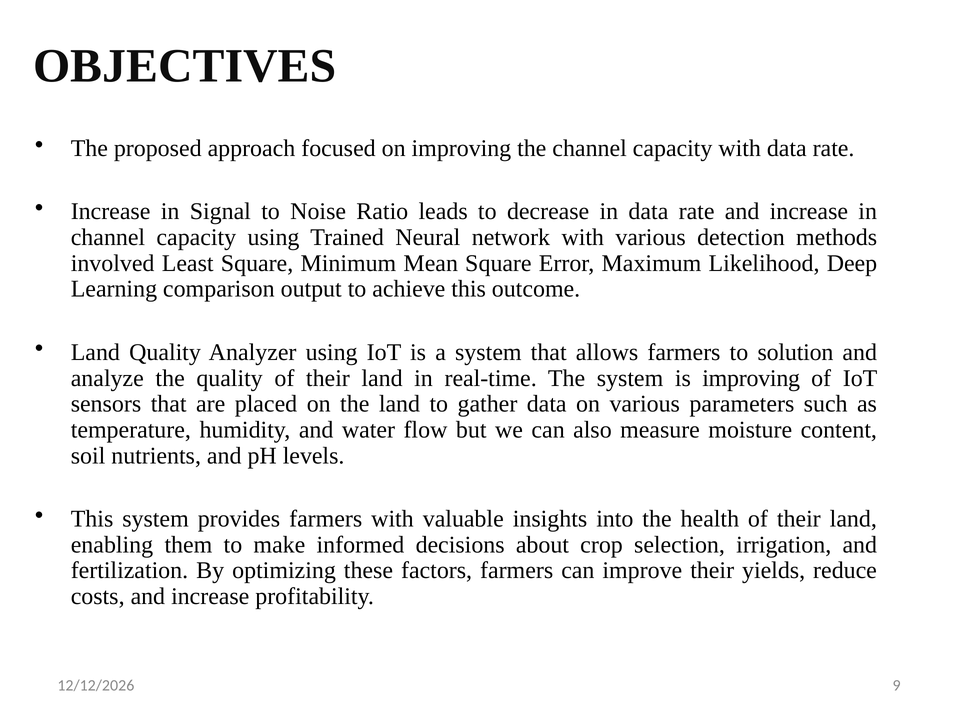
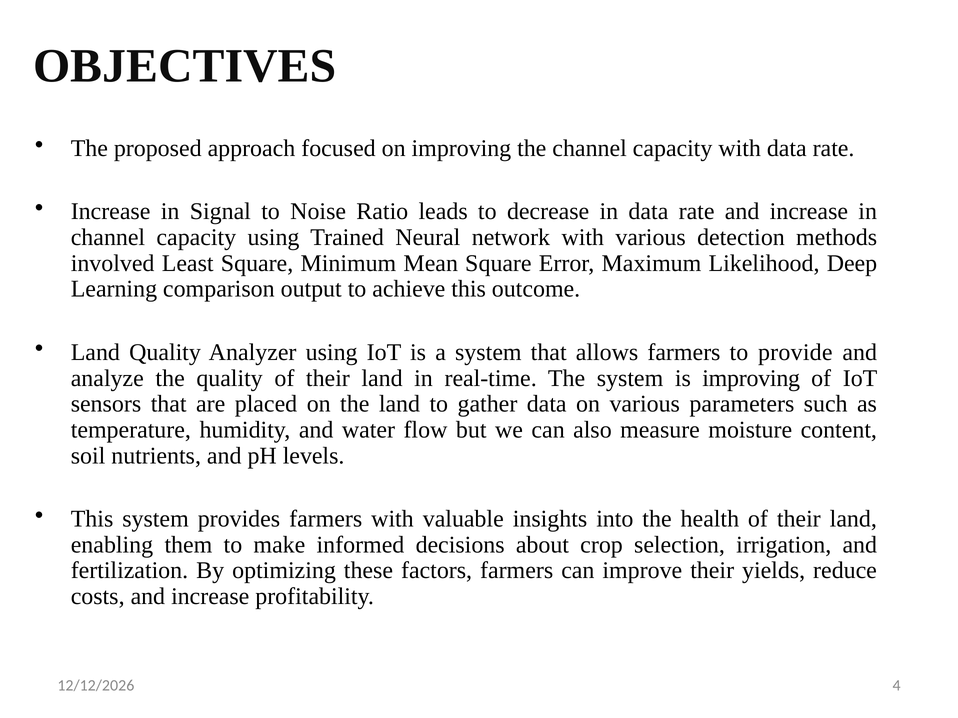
solution: solution -> provide
9: 9 -> 4
